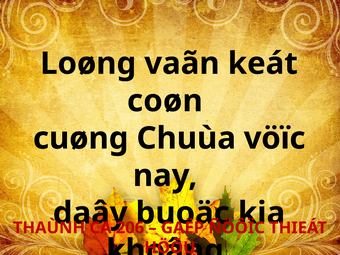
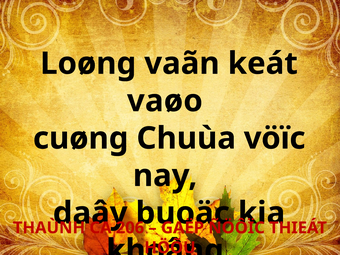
coøn: coøn -> vaøo
